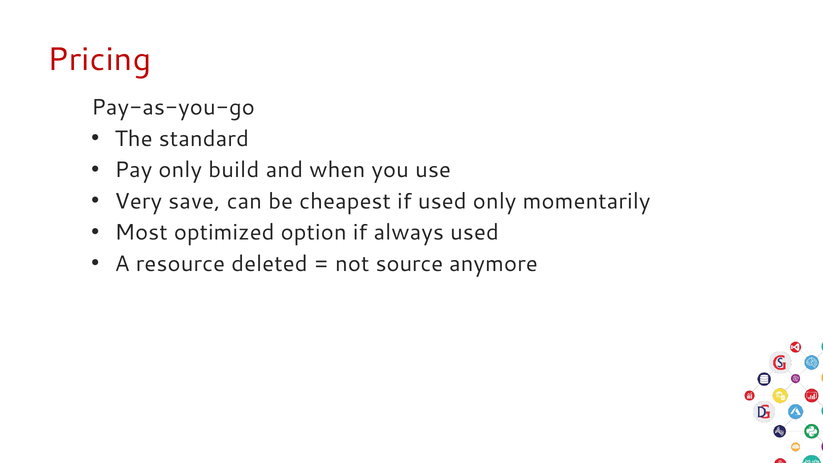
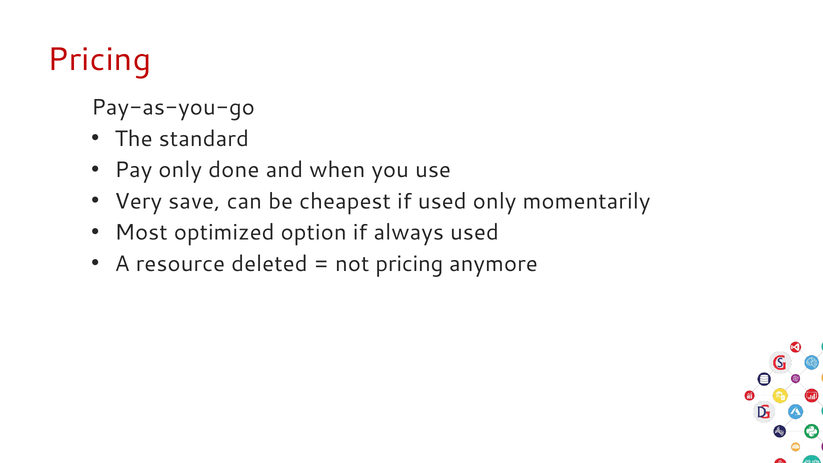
build: build -> done
not source: source -> pricing
